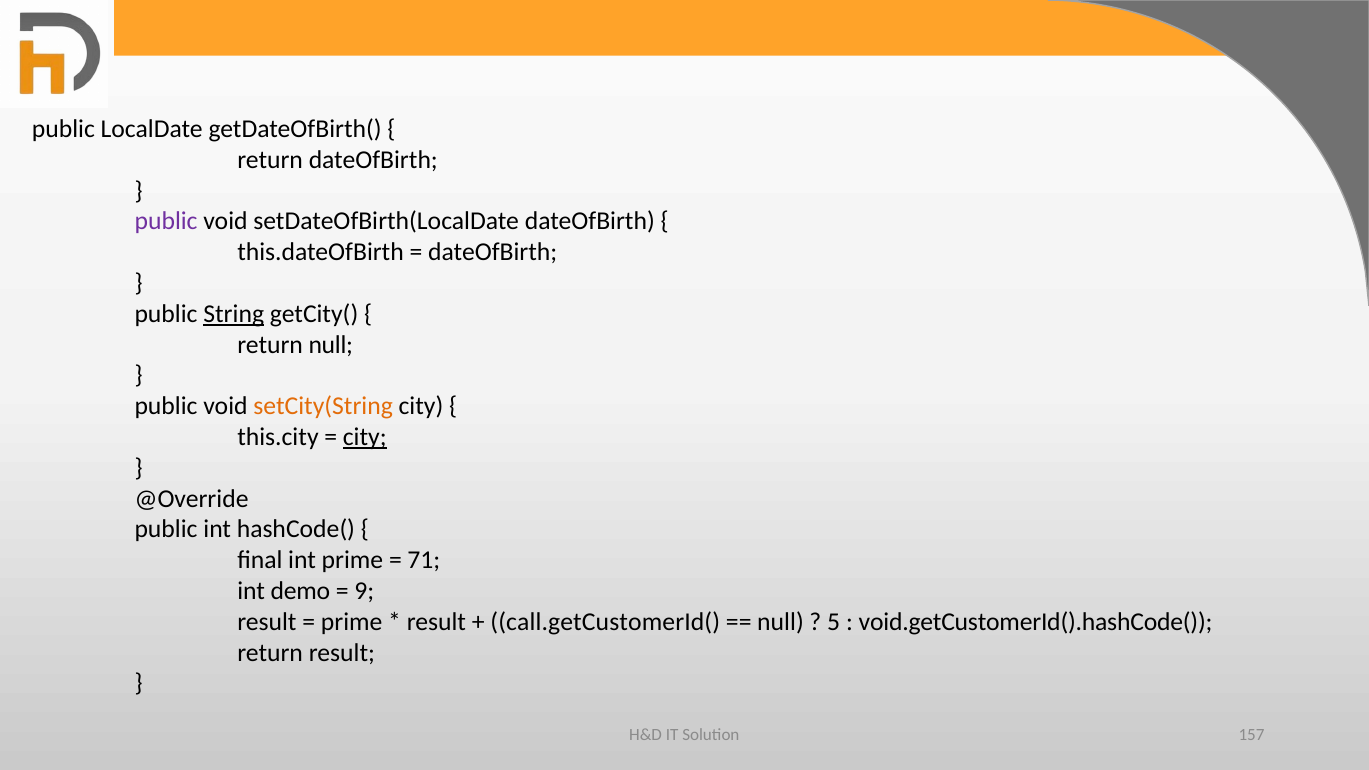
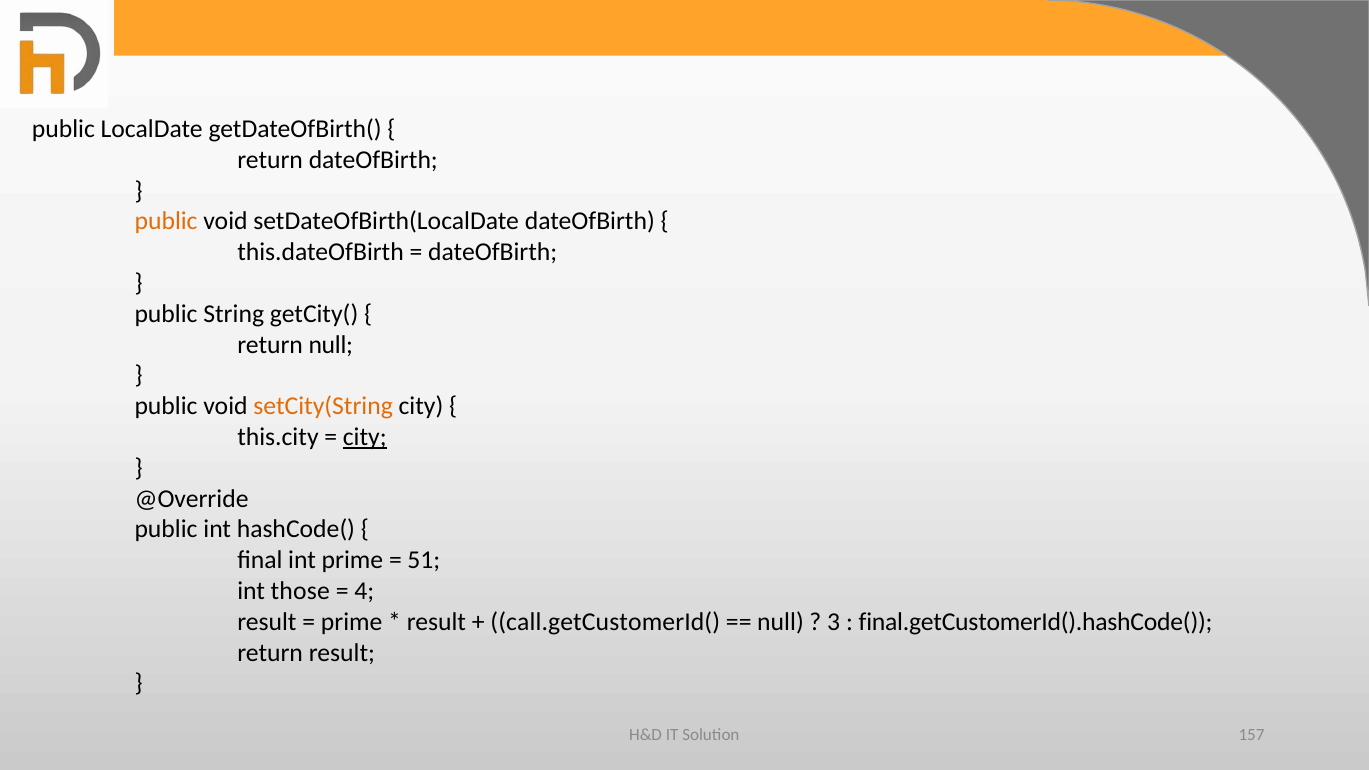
public at (166, 221) colour: purple -> orange
String underline: present -> none
71: 71 -> 51
demo: demo -> those
9: 9 -> 4
5: 5 -> 3
void.getCustomerId().hashCode(: void.getCustomerId().hashCode( -> final.getCustomerId().hashCode(
